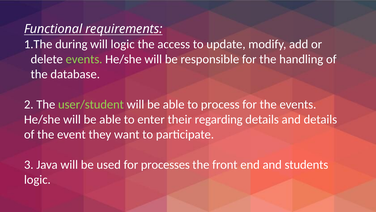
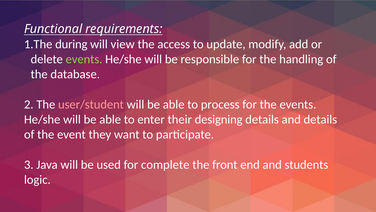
will logic: logic -> view
user/student colour: light green -> pink
regarding: regarding -> designing
processes: processes -> complete
